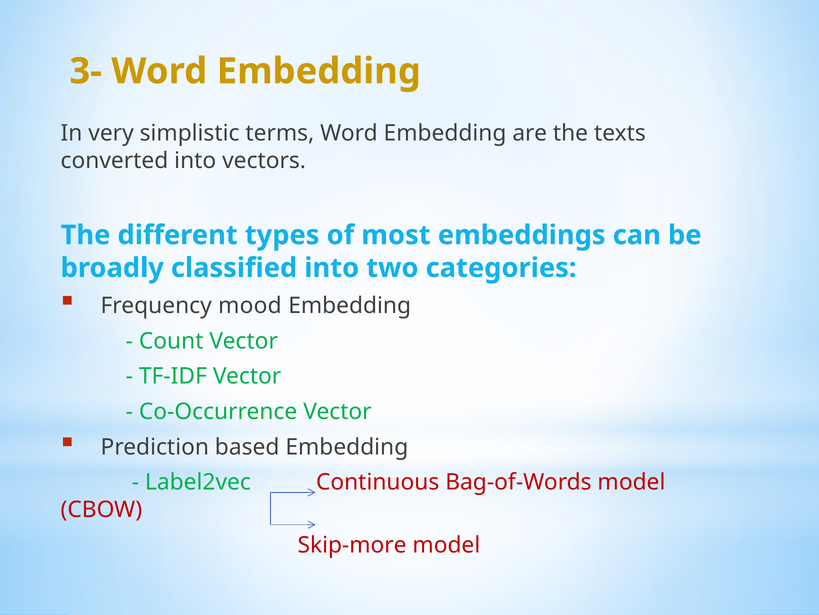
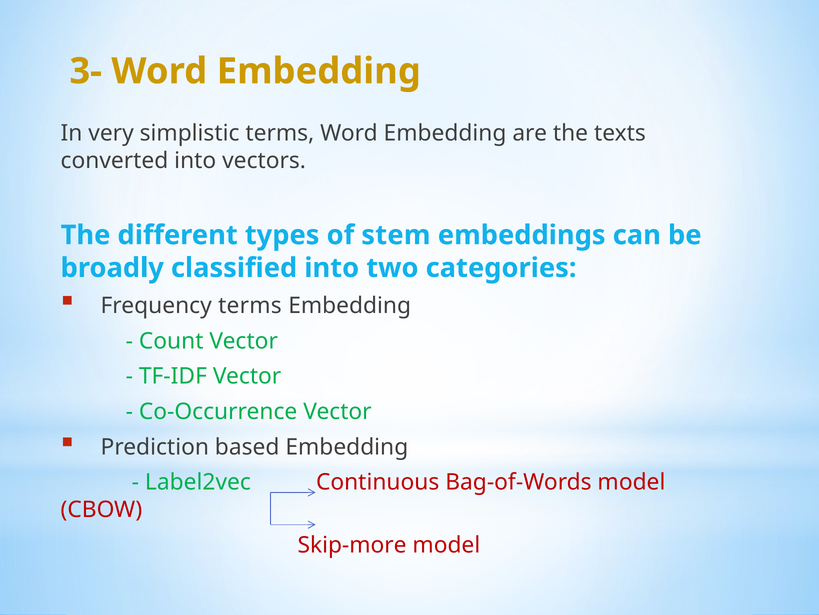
most: most -> stem
Frequency mood: mood -> terms
